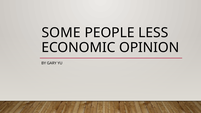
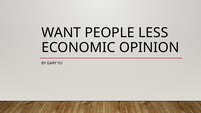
SOME: SOME -> WANT
